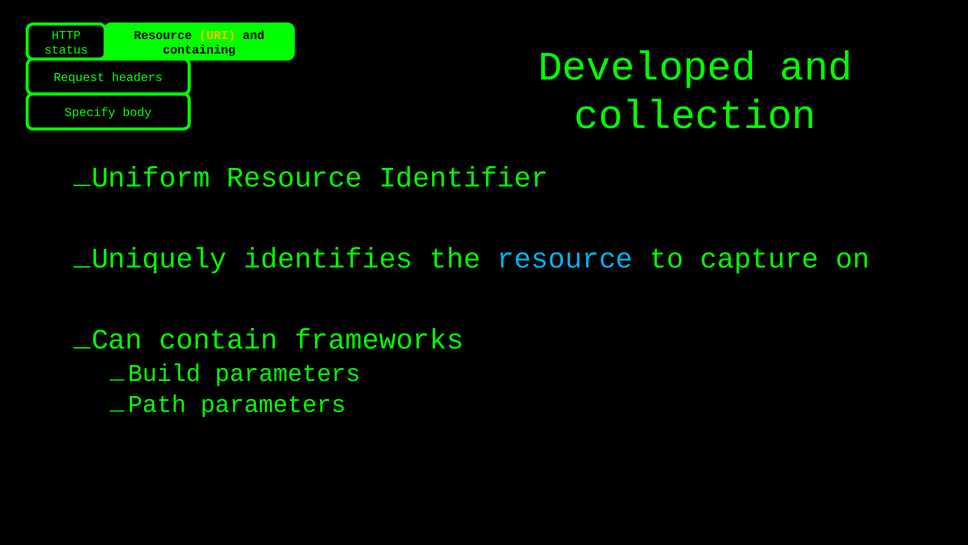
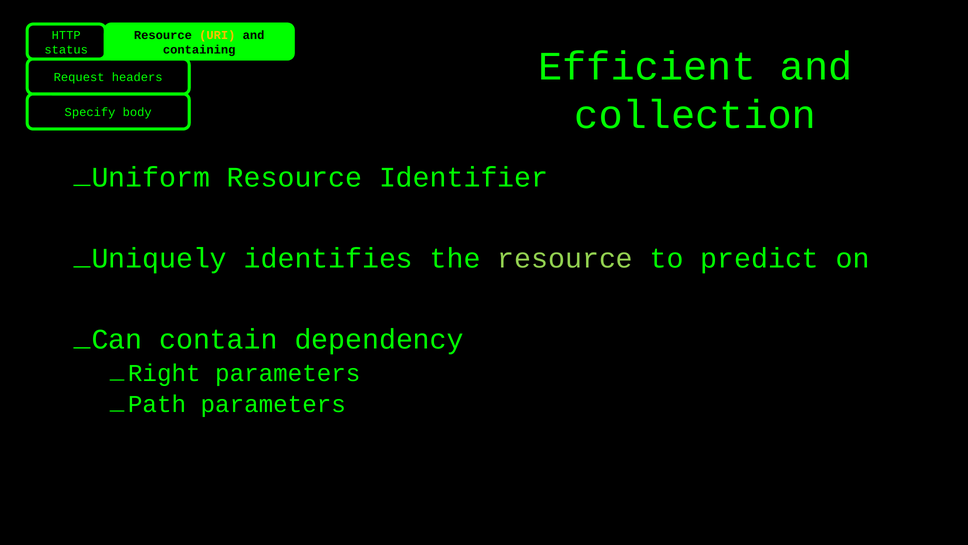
Developed: Developed -> Efficient
resource at (565, 258) colour: light blue -> light green
capture: capture -> predict
frameworks: frameworks -> dependency
Build: Build -> Right
